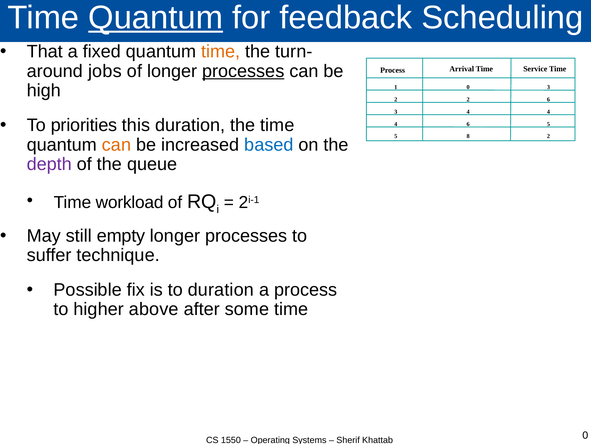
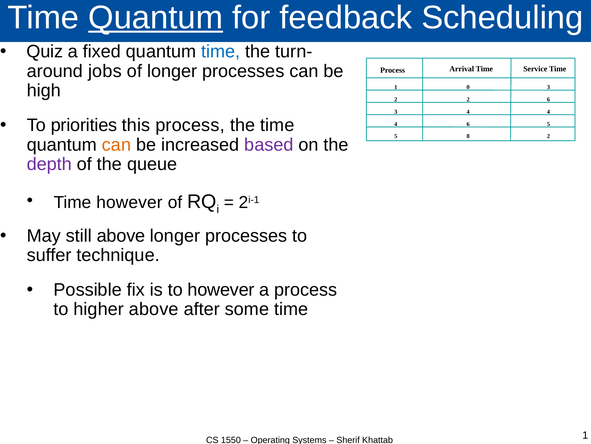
That: That -> Quiz
time at (221, 52) colour: orange -> blue
processes at (243, 71) underline: present -> none
this duration: duration -> process
based colour: blue -> purple
Time workload: workload -> however
still empty: empty -> above
to duration: duration -> however
0 at (585, 435): 0 -> 1
